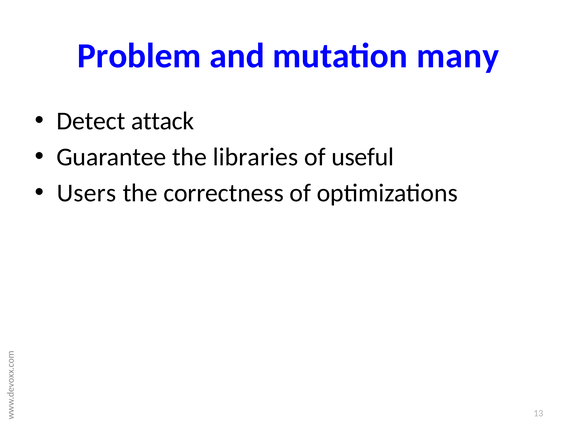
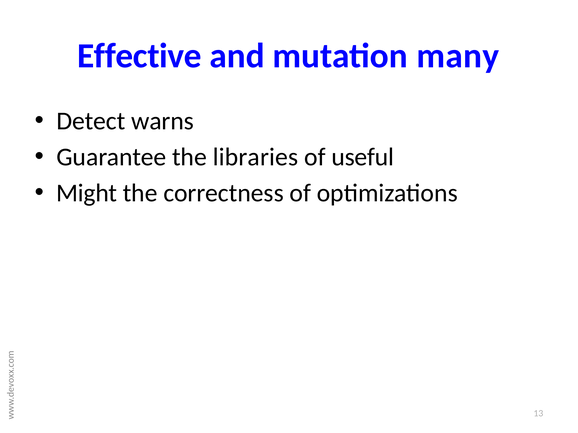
Problem: Problem -> Effective
attack: attack -> warns
Users: Users -> Might
